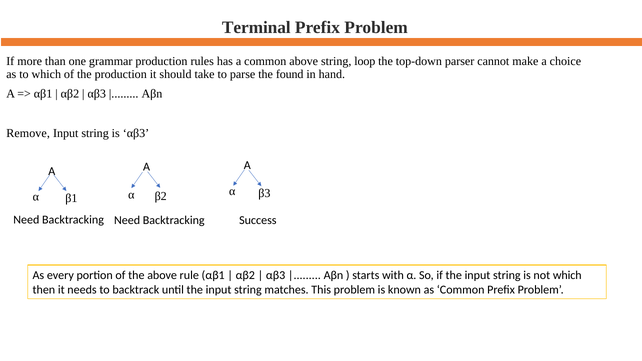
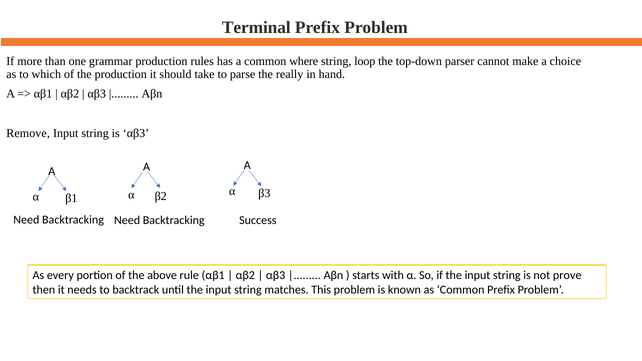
common above: above -> where
found: found -> really
not which: which -> prove
